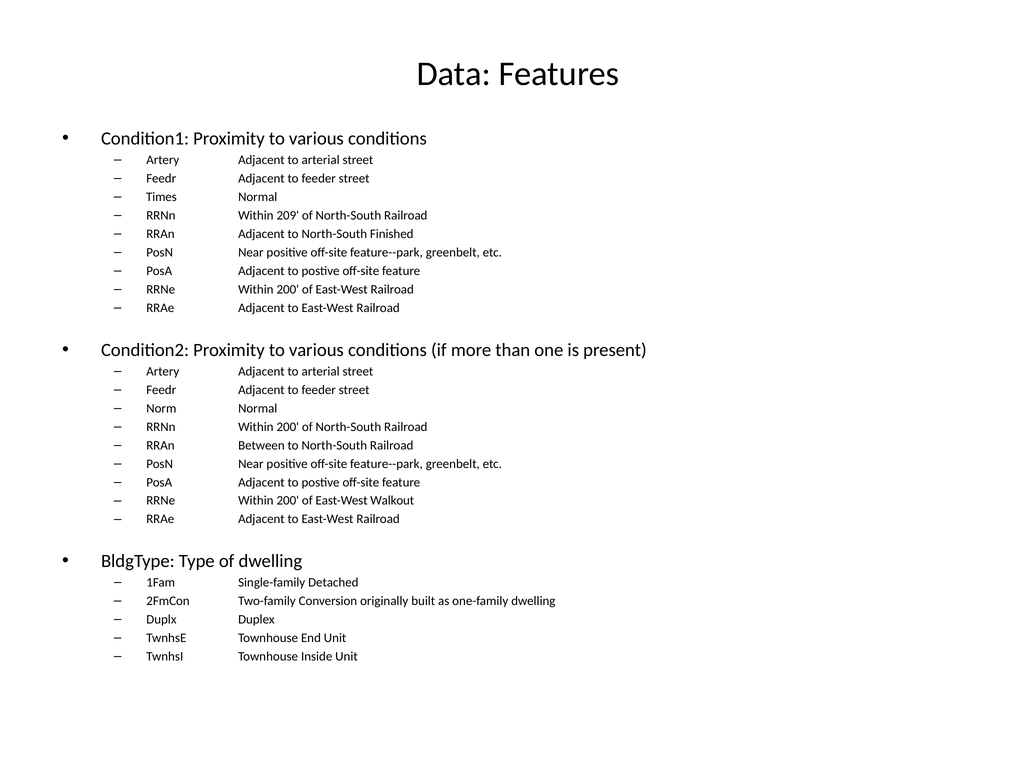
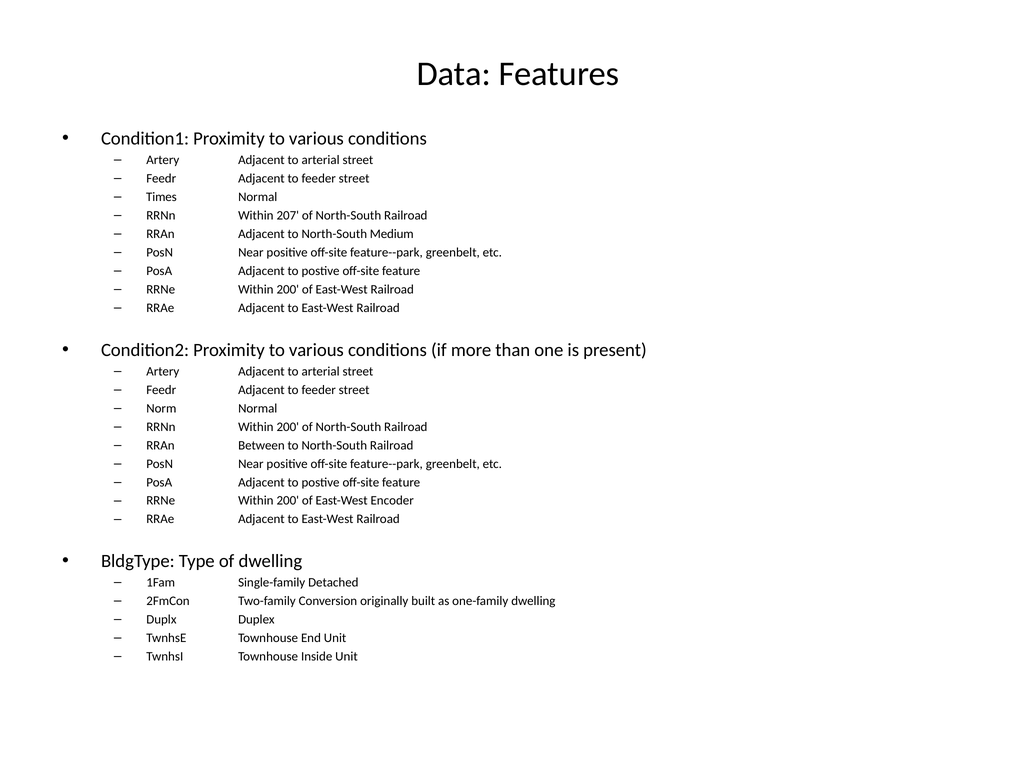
209: 209 -> 207
Finished: Finished -> Medium
Walkout: Walkout -> Encoder
